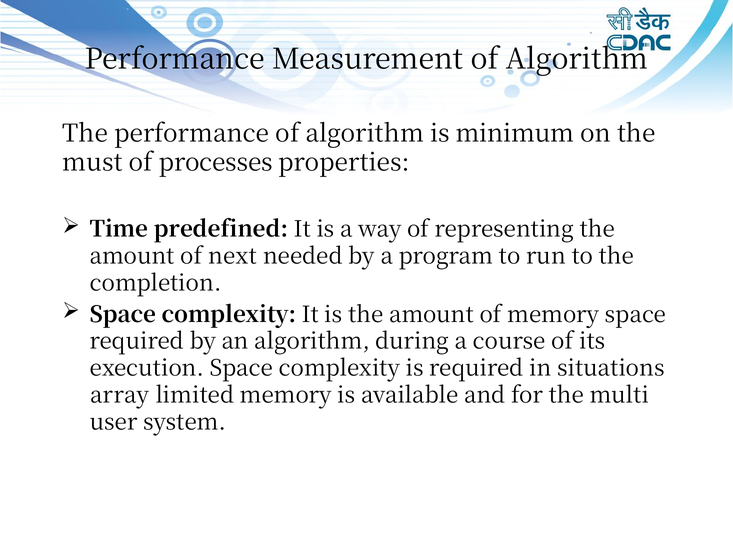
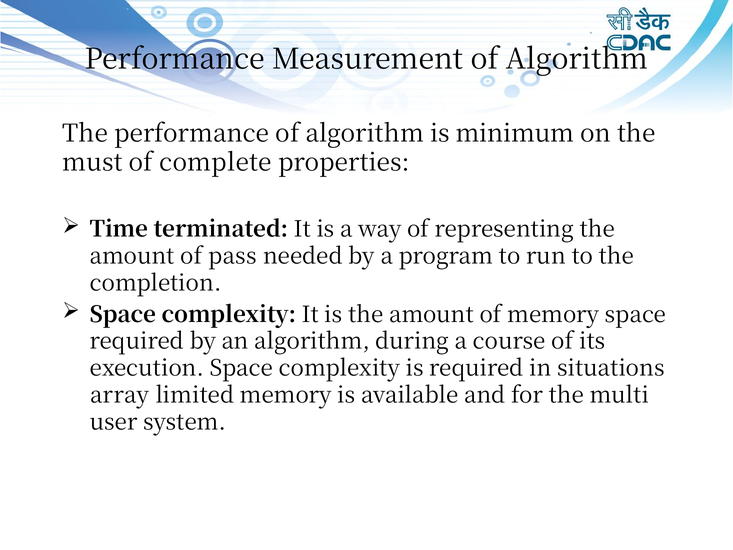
processes: processes -> complete
predefined: predefined -> terminated
next: next -> pass
